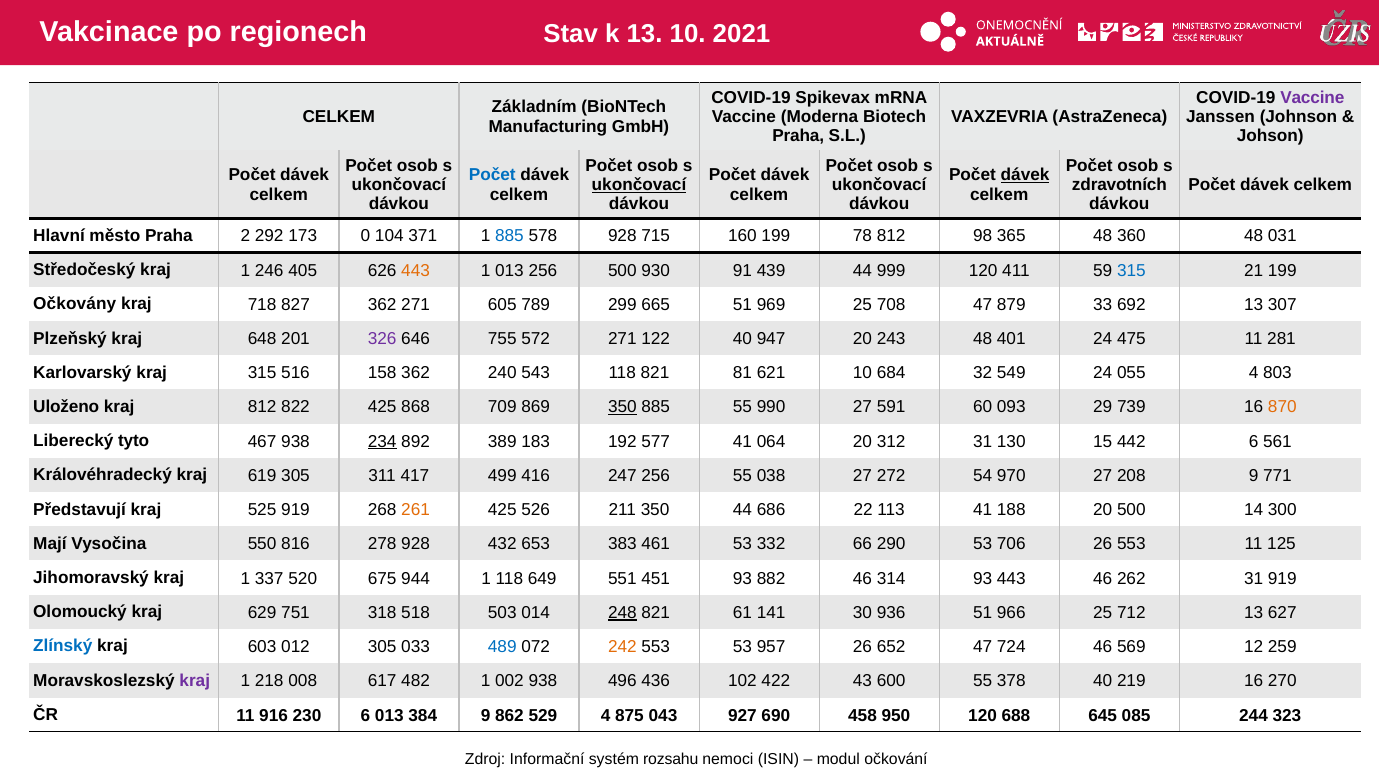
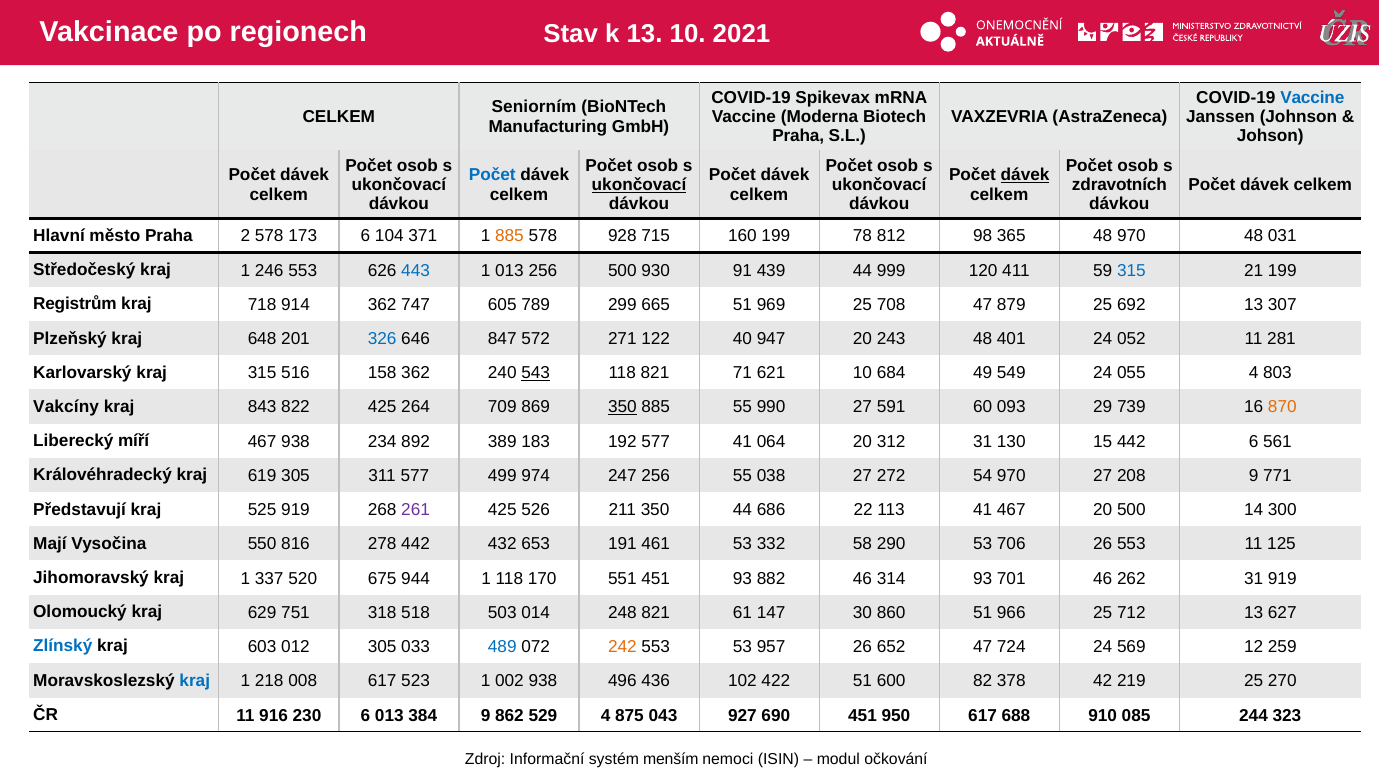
Vaccine at (1312, 98) colour: purple -> blue
Základním: Základním -> Seniorním
2 292: 292 -> 578
173 0: 0 -> 6
885 at (509, 236) colour: blue -> orange
48 360: 360 -> 970
246 405: 405 -> 553
443 at (416, 270) colour: orange -> blue
Očkovány: Očkovány -> Registrům
827: 827 -> 914
362 271: 271 -> 747
879 33: 33 -> 25
326 colour: purple -> blue
755: 755 -> 847
475: 475 -> 052
543 underline: none -> present
81: 81 -> 71
32: 32 -> 49
Uloženo: Uloženo -> Vakcíny
kraj 812: 812 -> 843
868: 868 -> 264
tyto: tyto -> míří
234 underline: present -> none
311 417: 417 -> 577
416: 416 -> 974
261 colour: orange -> purple
41 188: 188 -> 467
278 928: 928 -> 442
383: 383 -> 191
66: 66 -> 58
649: 649 -> 170
93 443: 443 -> 701
248 underline: present -> none
141: 141 -> 147
936: 936 -> 860
724 46: 46 -> 24
kraj at (195, 680) colour: purple -> blue
482: 482 -> 523
422 43: 43 -> 51
600 55: 55 -> 82
378 40: 40 -> 42
219 16: 16 -> 25
690 458: 458 -> 451
950 120: 120 -> 617
645: 645 -> 910
rozsahu: rozsahu -> menším
